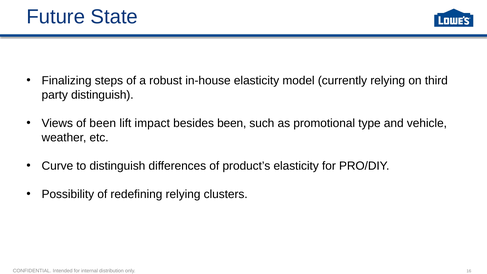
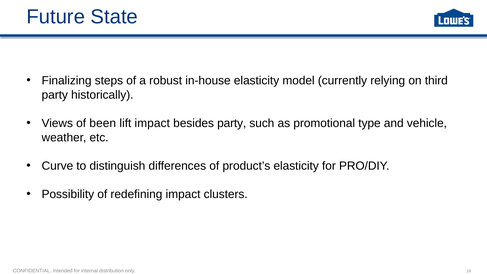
party distinguish: distinguish -> historically
besides been: been -> party
redefining relying: relying -> impact
